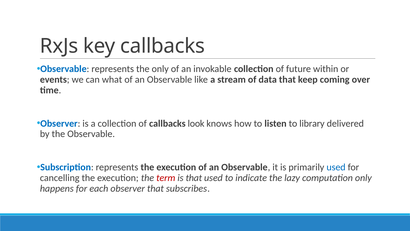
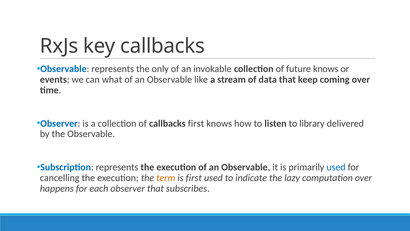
future within: within -> knows
callbacks look: look -> first
term colour: red -> orange
is that: that -> first
computation only: only -> over
